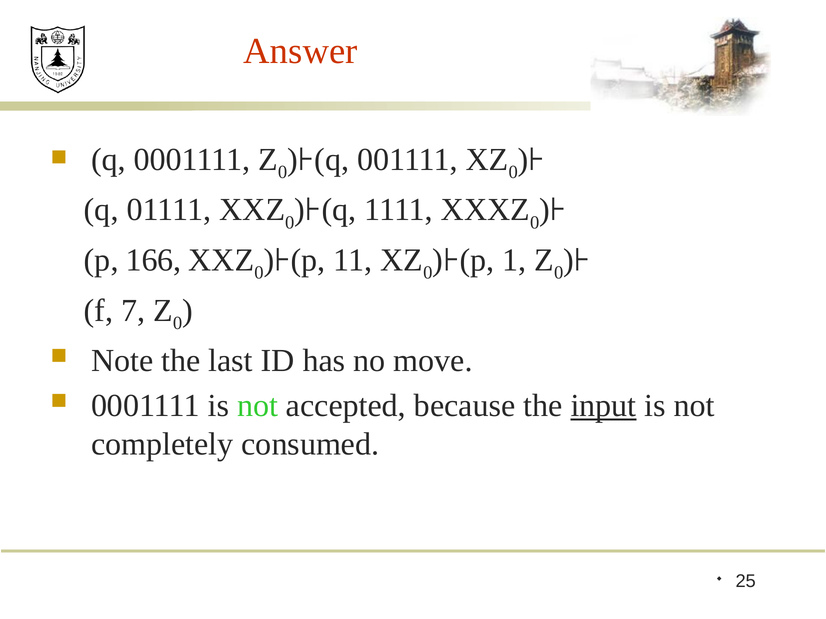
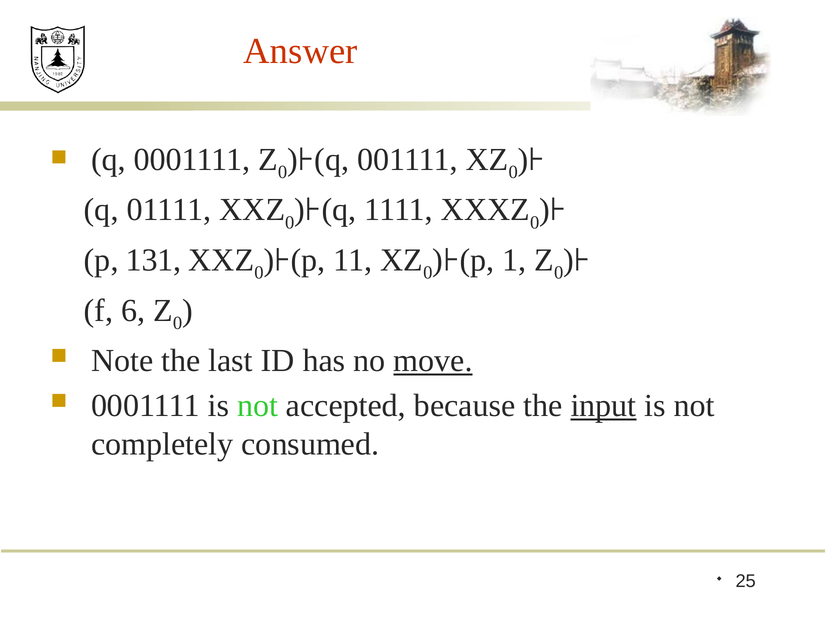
166: 166 -> 131
7: 7 -> 6
move underline: none -> present
